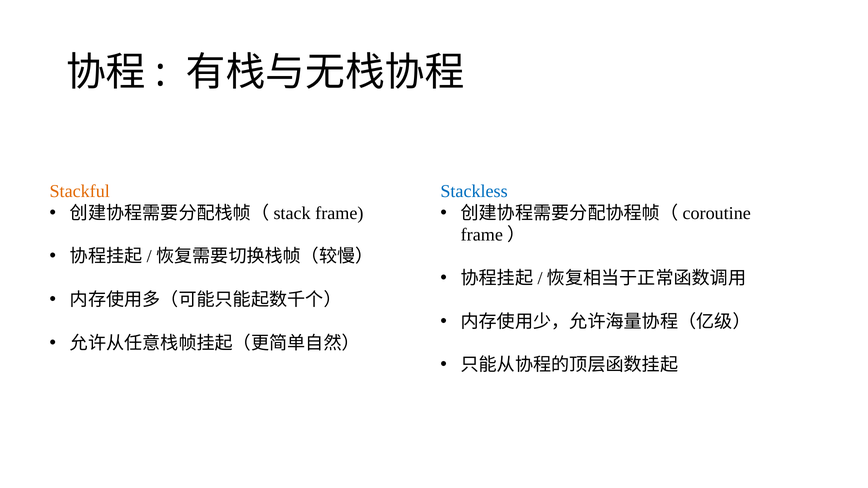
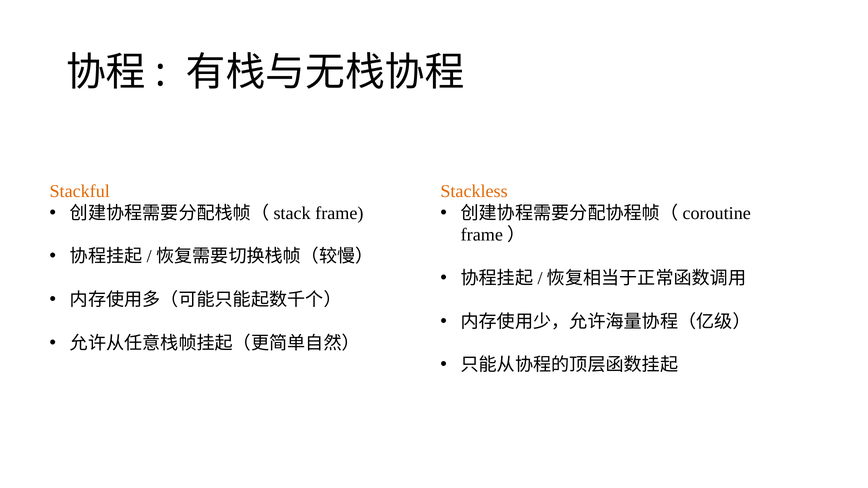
Stackless colour: blue -> orange
